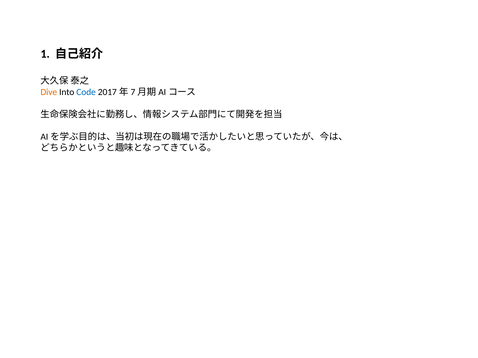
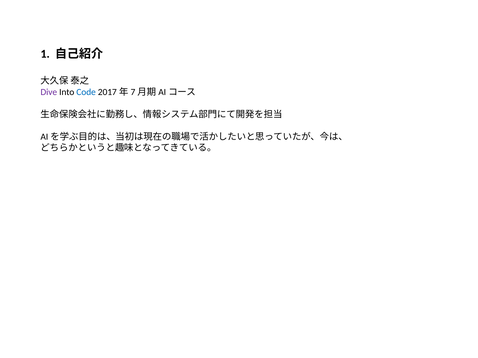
Dive colour: orange -> purple
